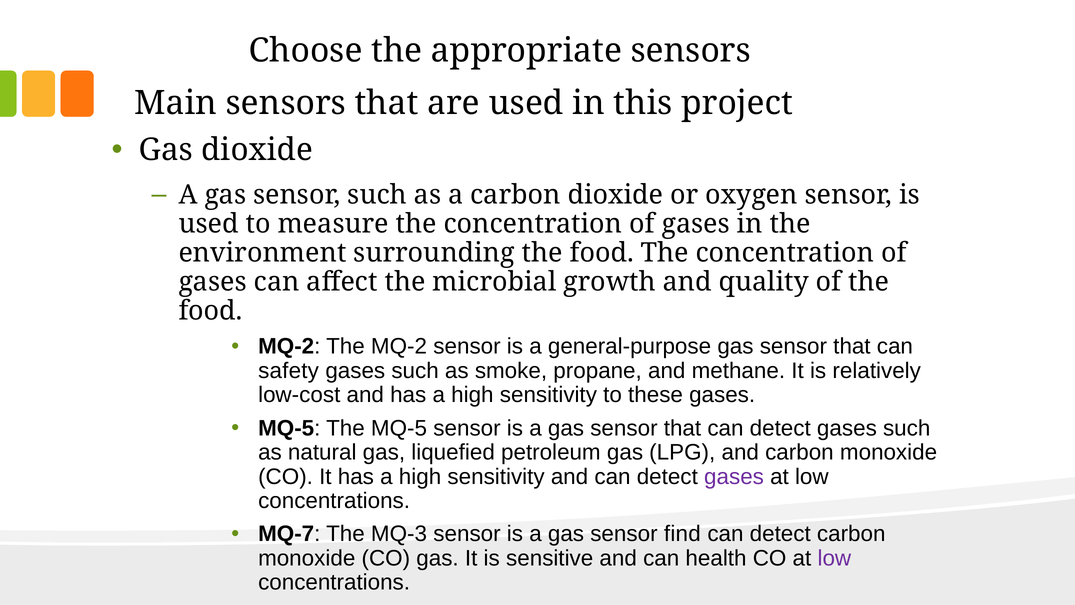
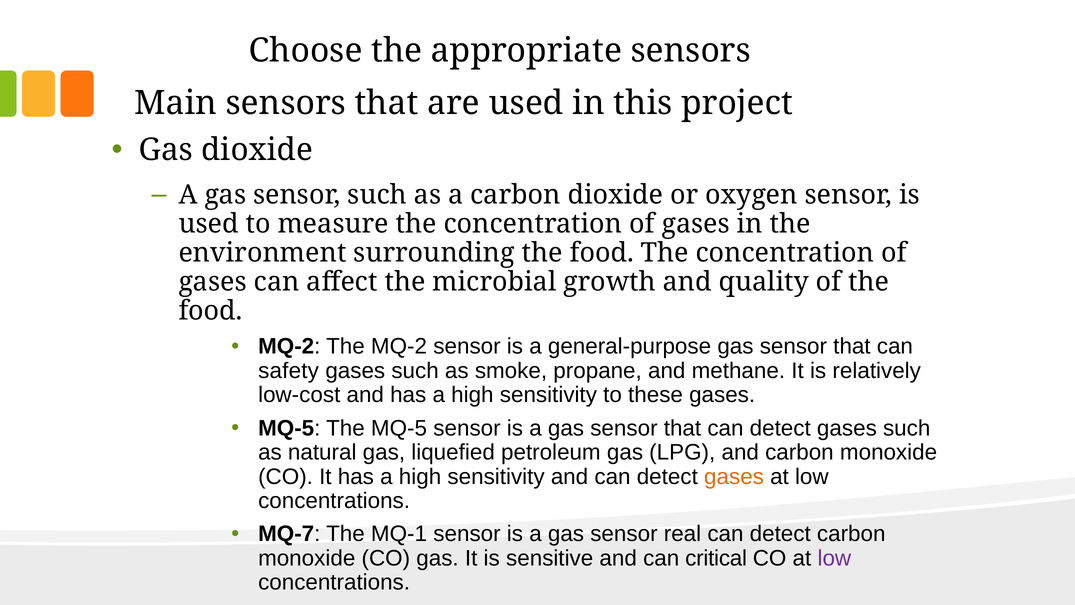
gases at (734, 476) colour: purple -> orange
MQ-3: MQ-3 -> MQ-1
find: find -> real
health: health -> critical
